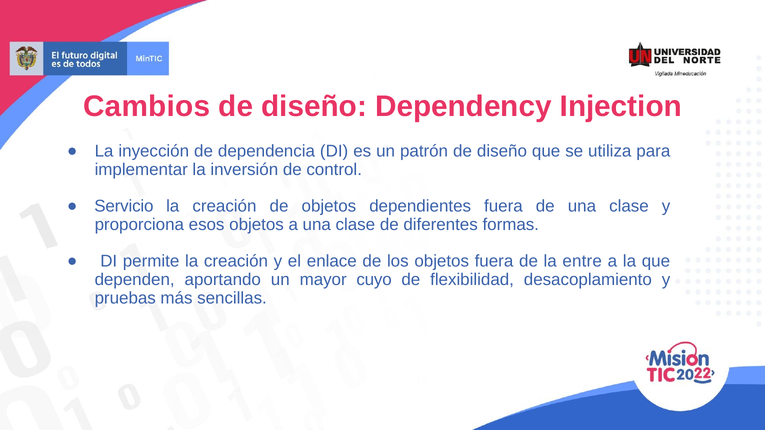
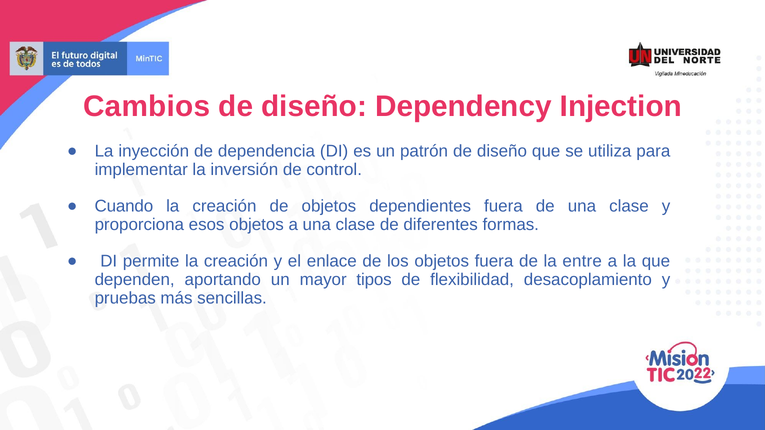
Servicio: Servicio -> Cuando
cuyo: cuyo -> tipos
